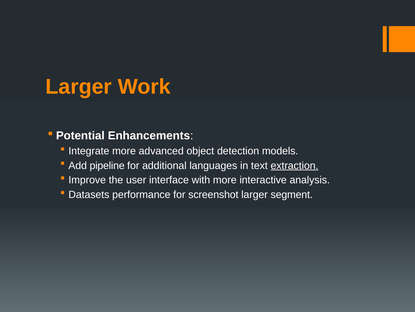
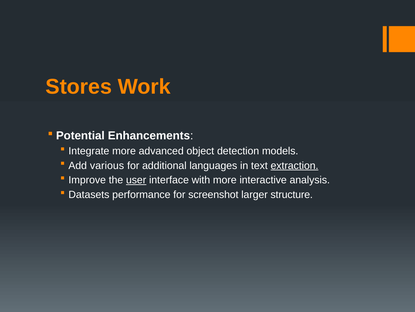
Larger at (79, 86): Larger -> Stores
pipeline: pipeline -> various
user underline: none -> present
segment: segment -> structure
